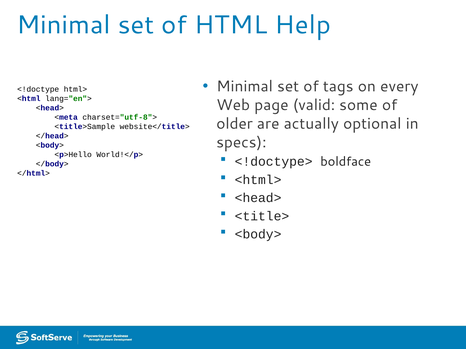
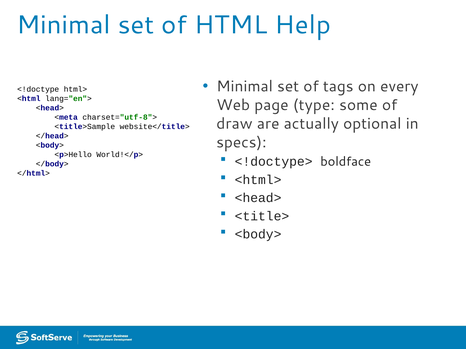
valid: valid -> type
older: older -> draw
